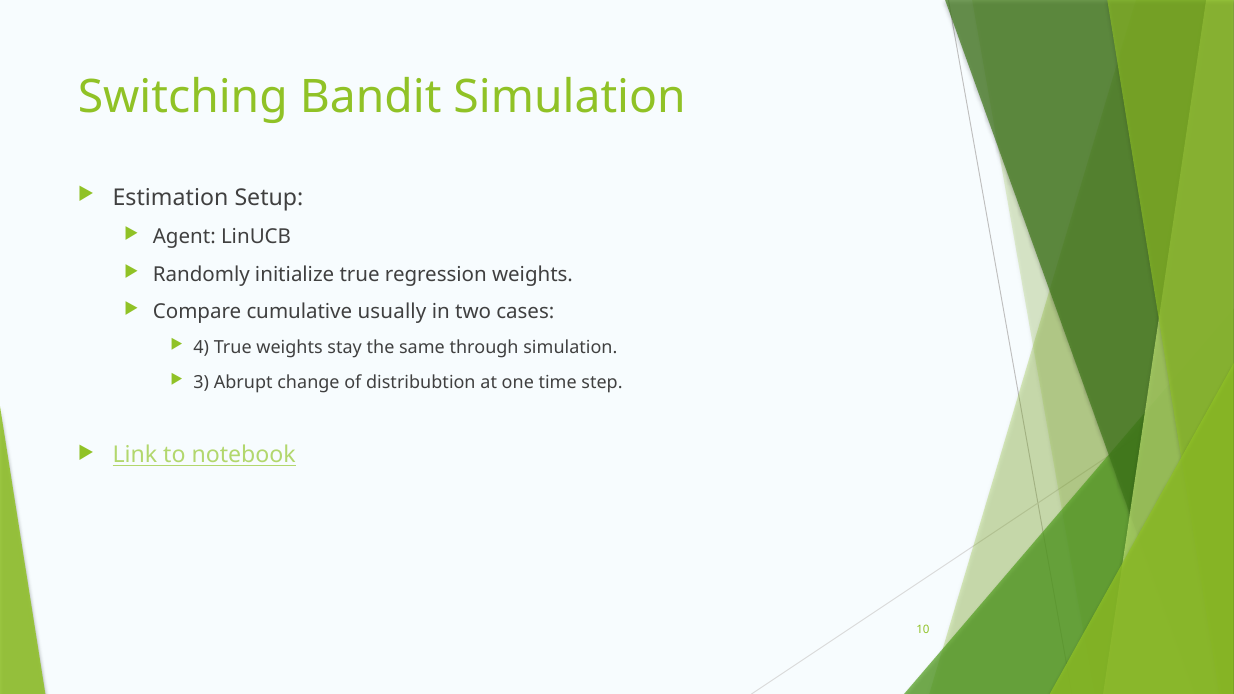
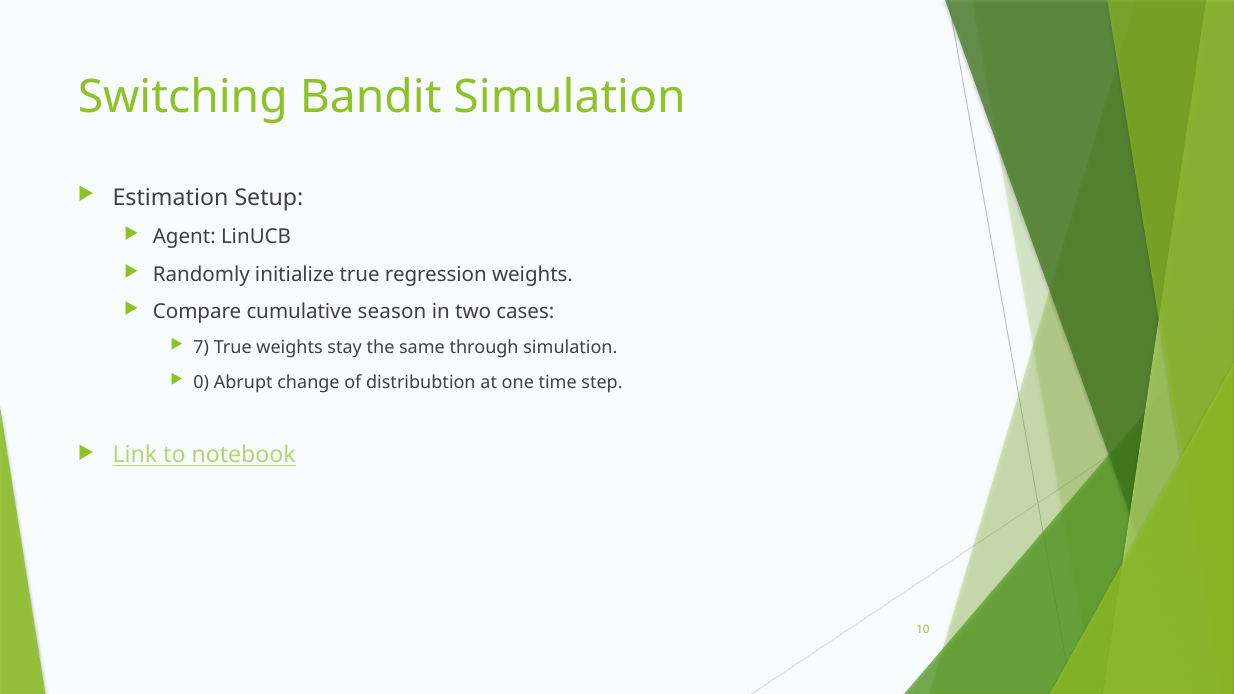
usually: usually -> season
4: 4 -> 7
3: 3 -> 0
